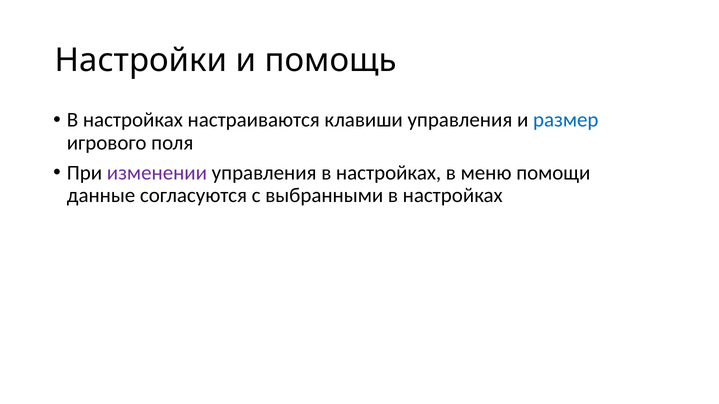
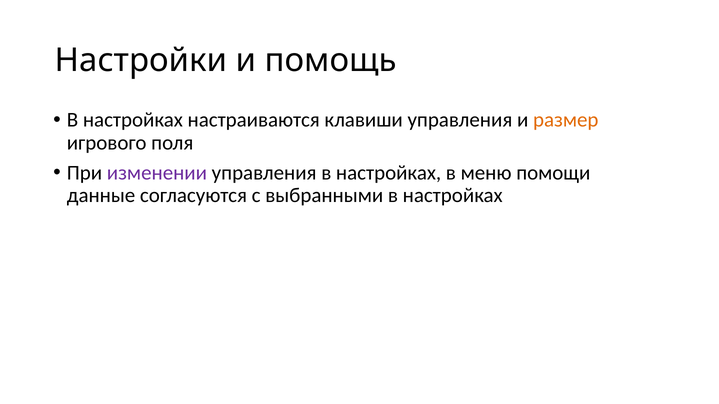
размер colour: blue -> orange
